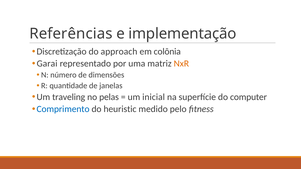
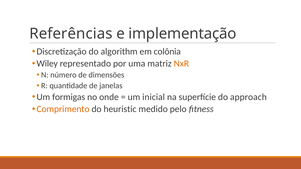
approach: approach -> algorithm
Garai: Garai -> Wiley
traveling: traveling -> formigas
pelas: pelas -> onde
computer: computer -> approach
Comprimento colour: blue -> orange
